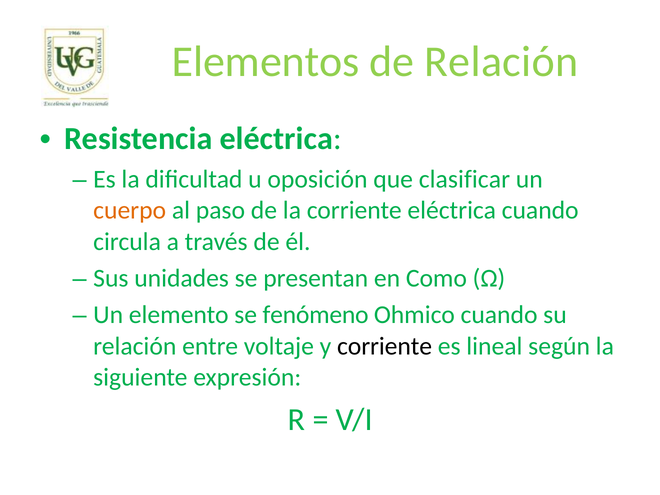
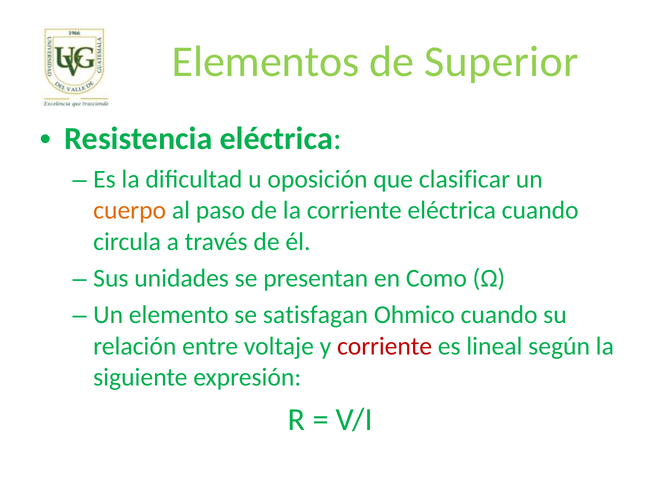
de Relación: Relación -> Superior
fenómeno: fenómeno -> satisfagan
corriente at (385, 346) colour: black -> red
